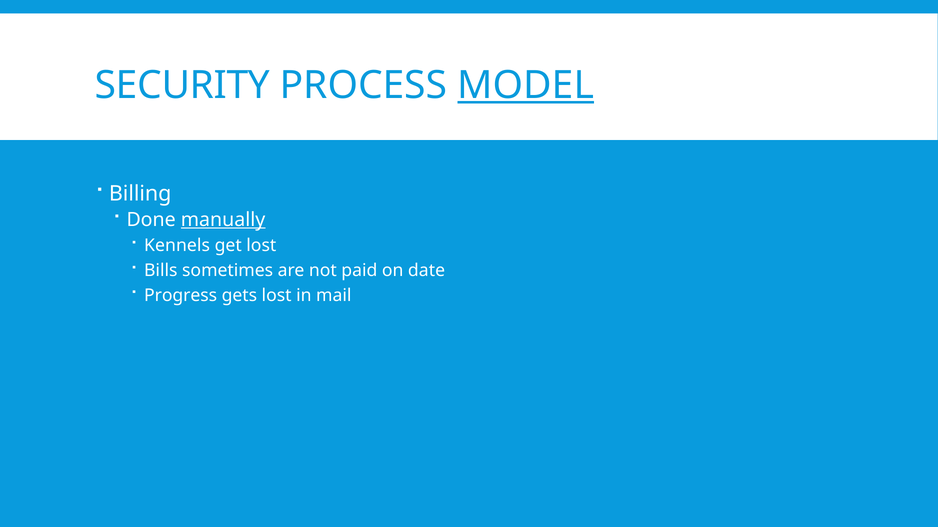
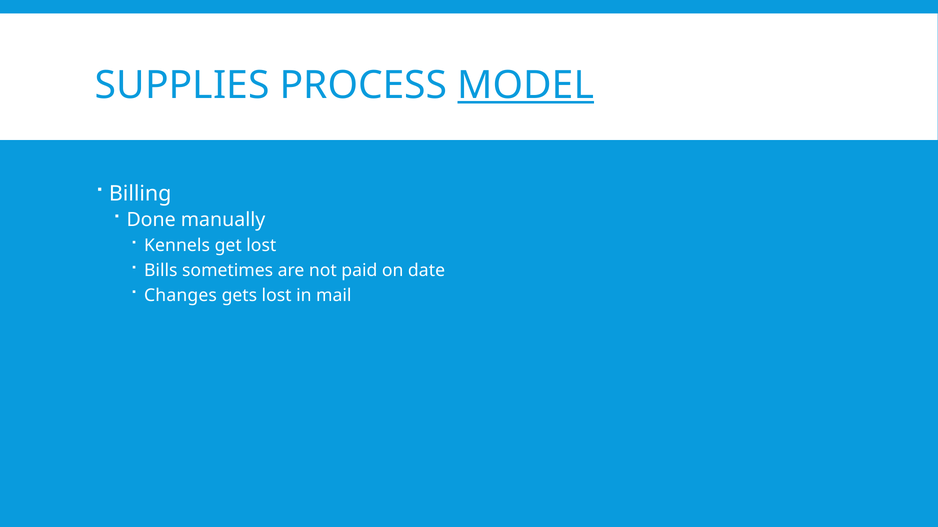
SECURITY: SECURITY -> SUPPLIES
manually underline: present -> none
Progress: Progress -> Changes
